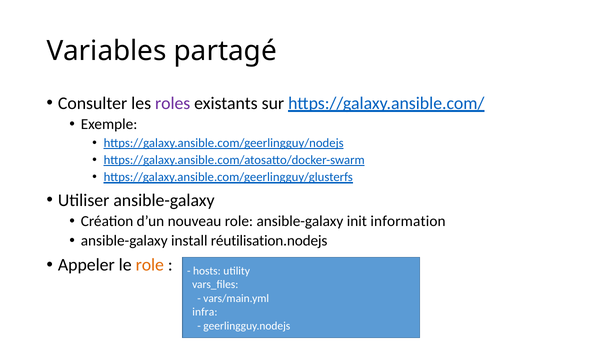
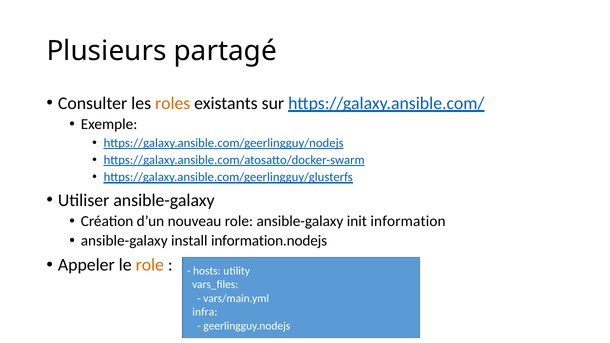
Variables: Variables -> Plusieurs
roles colour: purple -> orange
réutilisation.nodejs: réutilisation.nodejs -> information.nodejs
